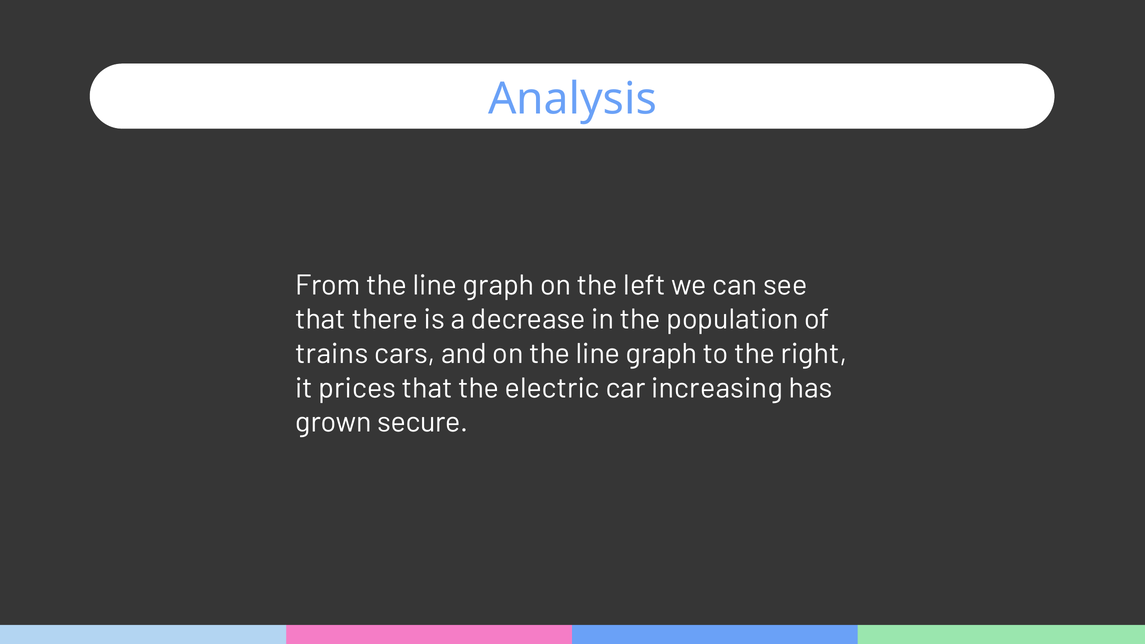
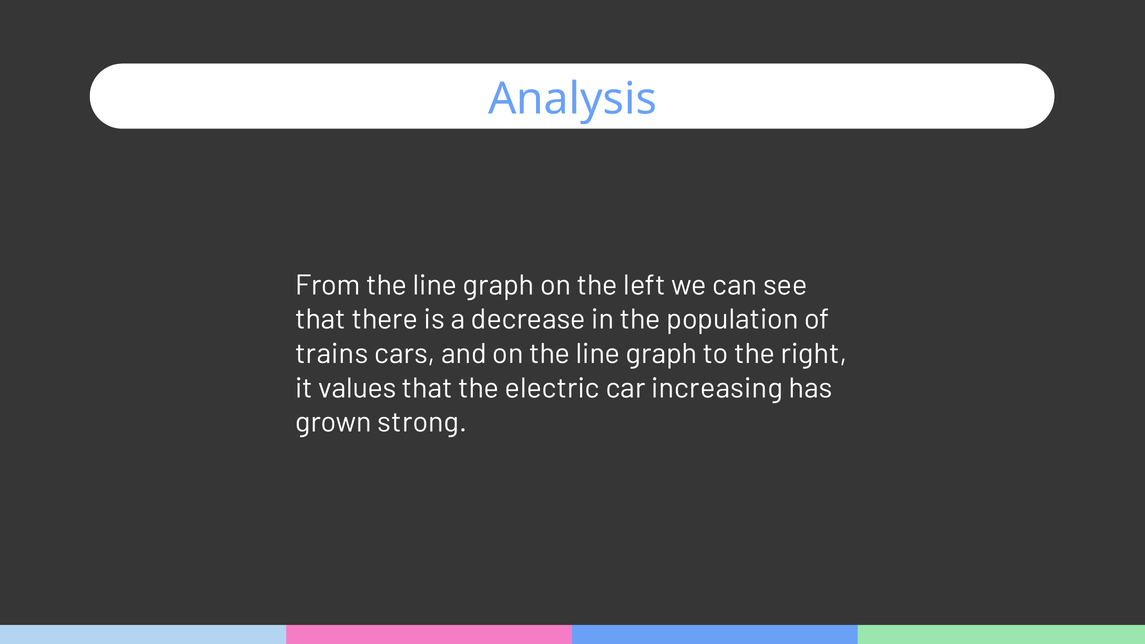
prices: prices -> values
secure: secure -> strong
